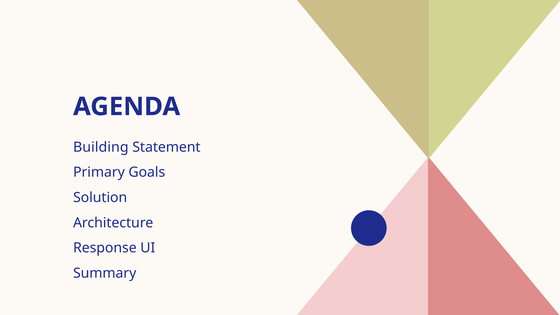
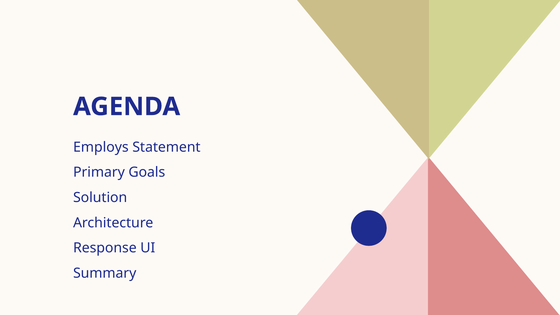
Building: Building -> Employs
